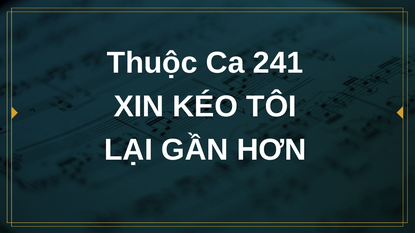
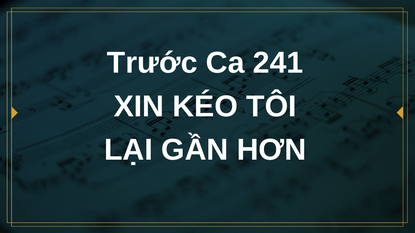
Thuộc: Thuộc -> Trước
